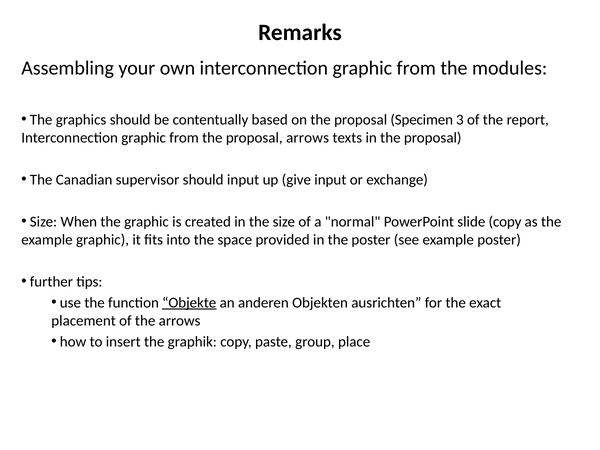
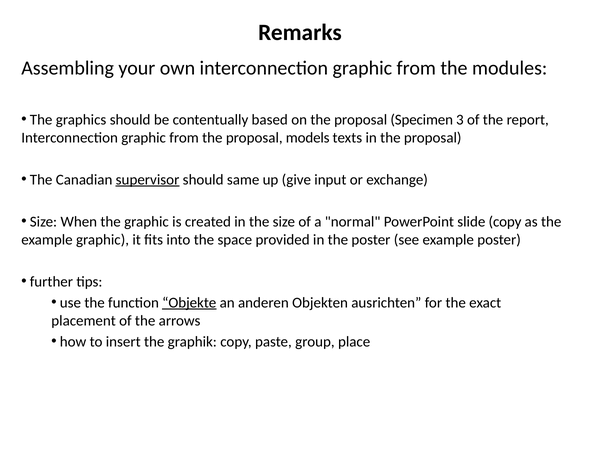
proposal arrows: arrows -> models
supervisor underline: none -> present
should input: input -> same
